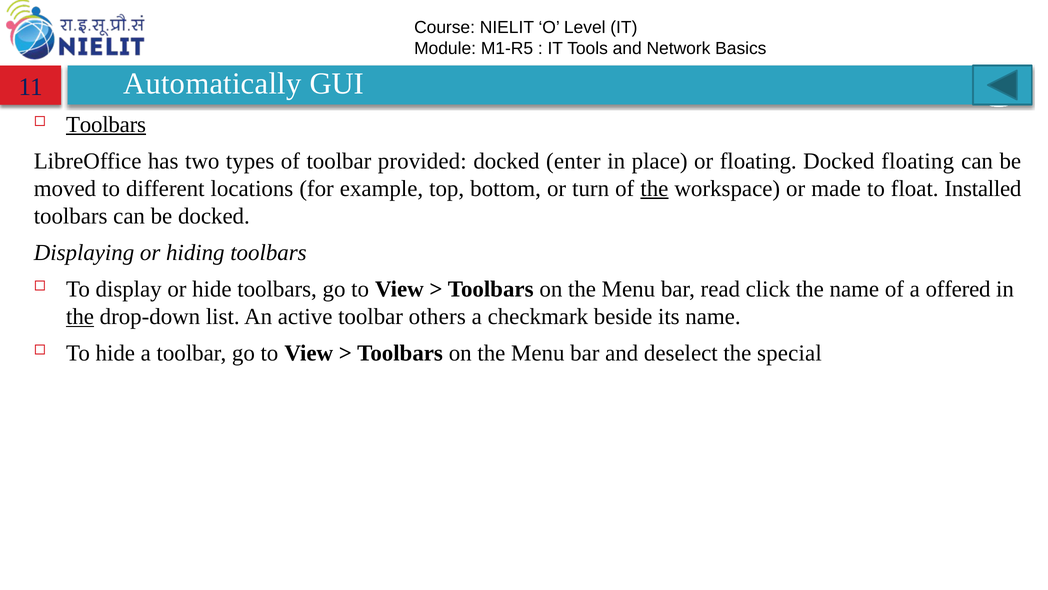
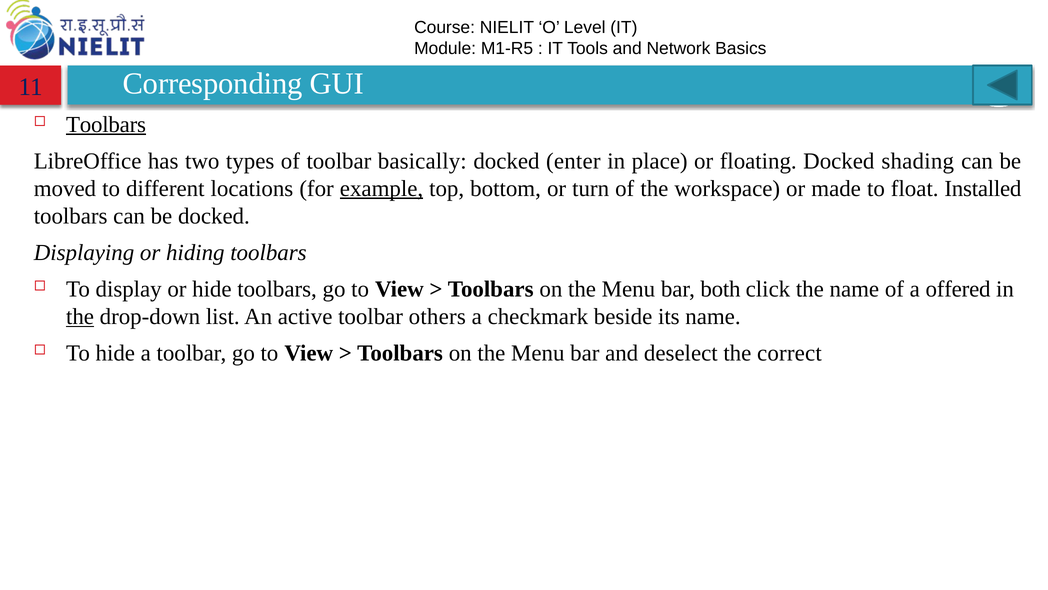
Automatically: Automatically -> Corresponding
provided: provided -> basically
Docked floating: floating -> shading
example underline: none -> present
the at (654, 188) underline: present -> none
read: read -> both
special: special -> correct
